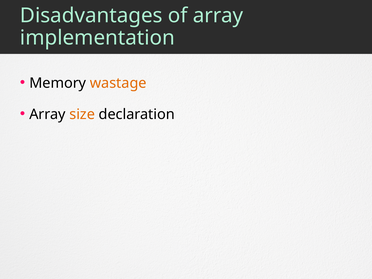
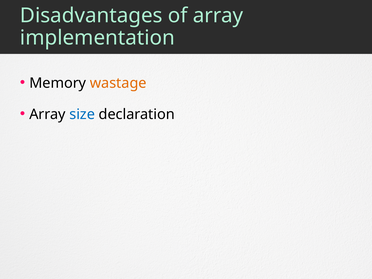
size colour: orange -> blue
